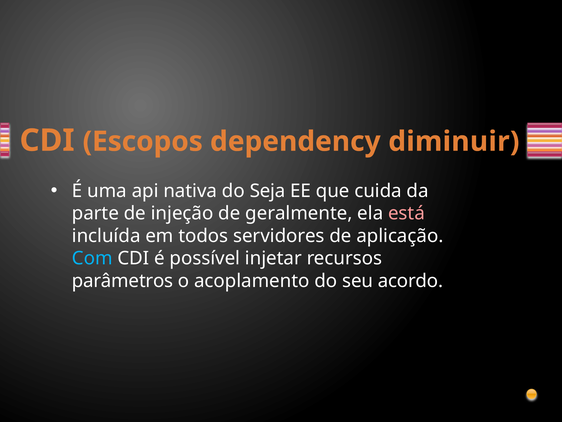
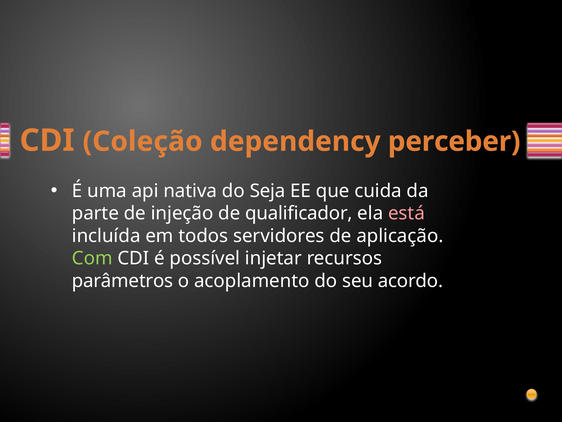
Escopos: Escopos -> Coleção
diminuir: diminuir -> perceber
geralmente: geralmente -> qualificador
Com colour: light blue -> light green
